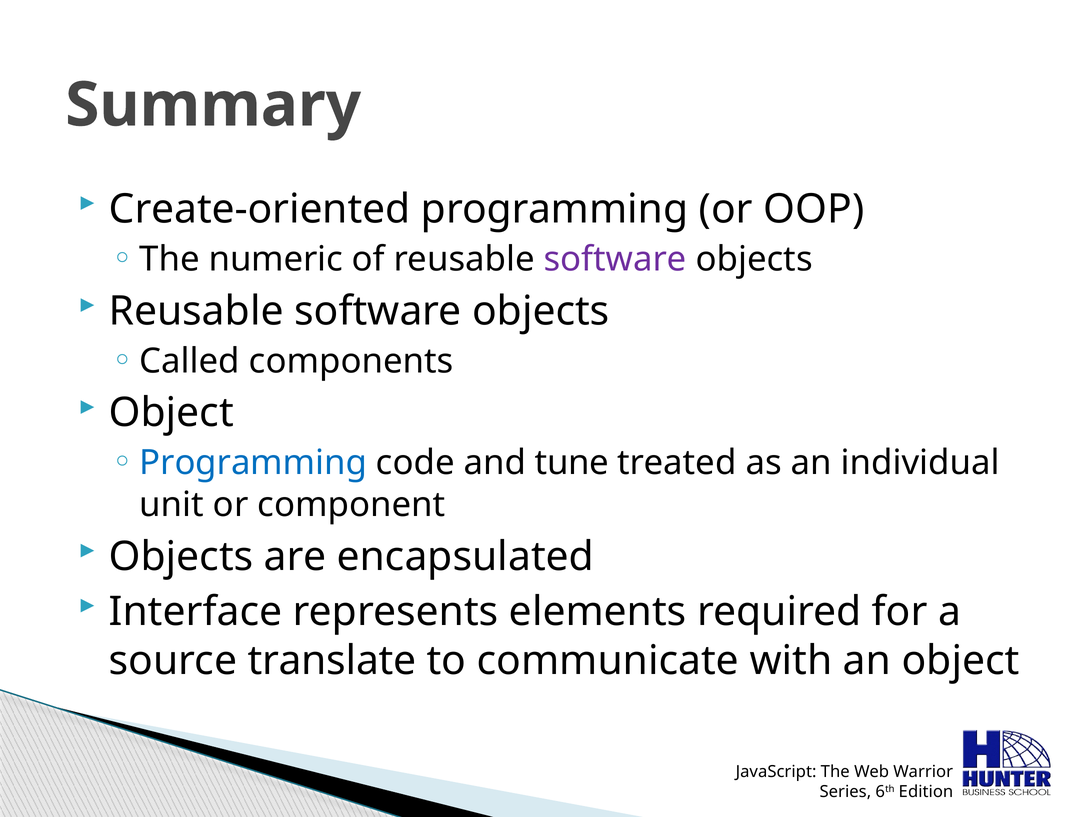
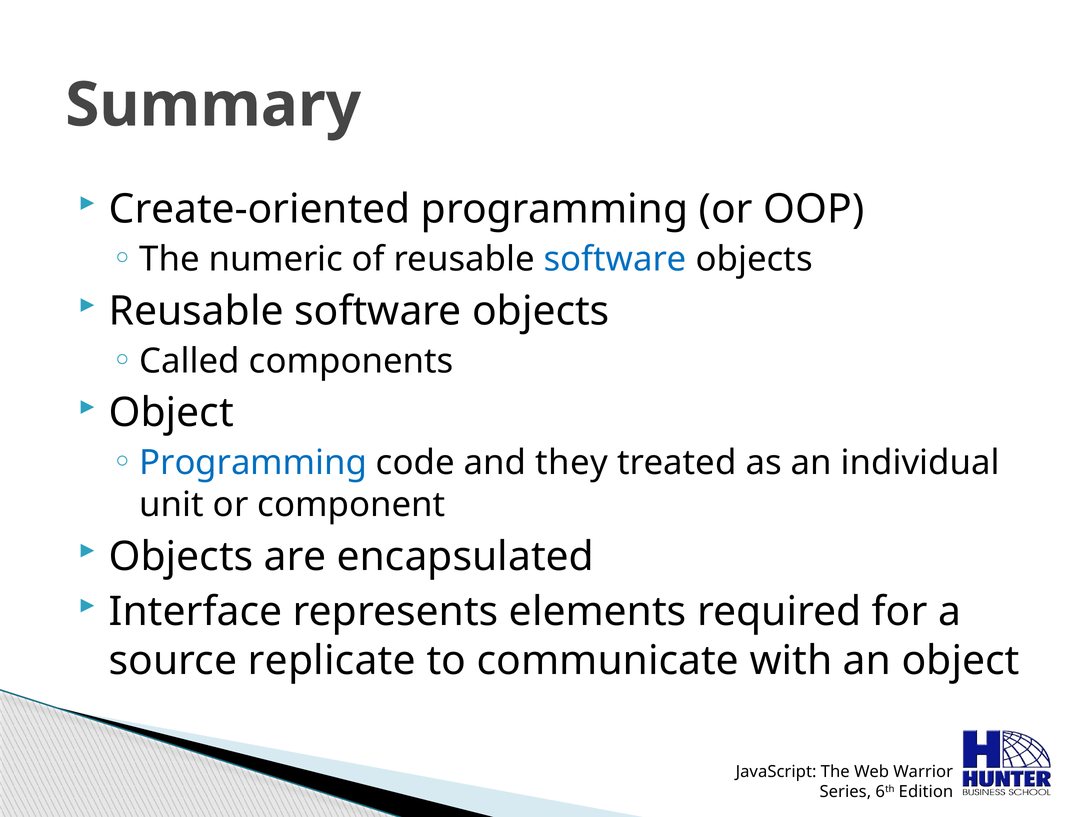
software at (615, 259) colour: purple -> blue
tune: tune -> they
translate: translate -> replicate
